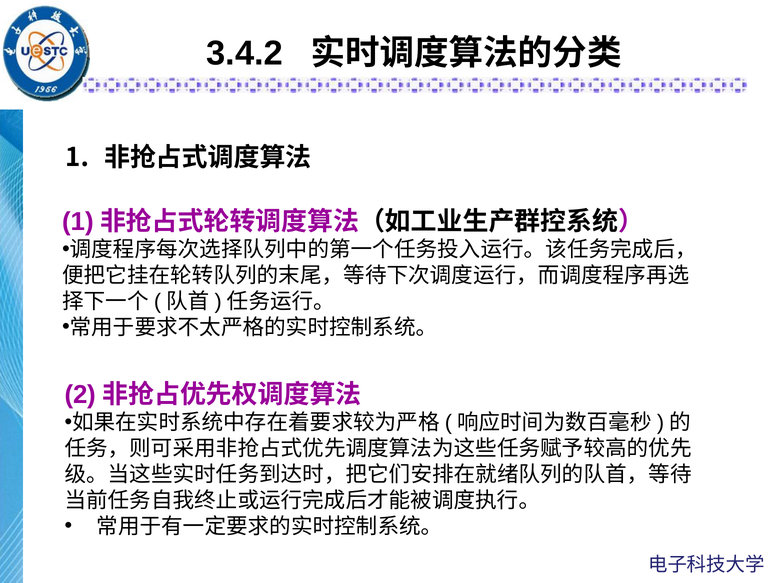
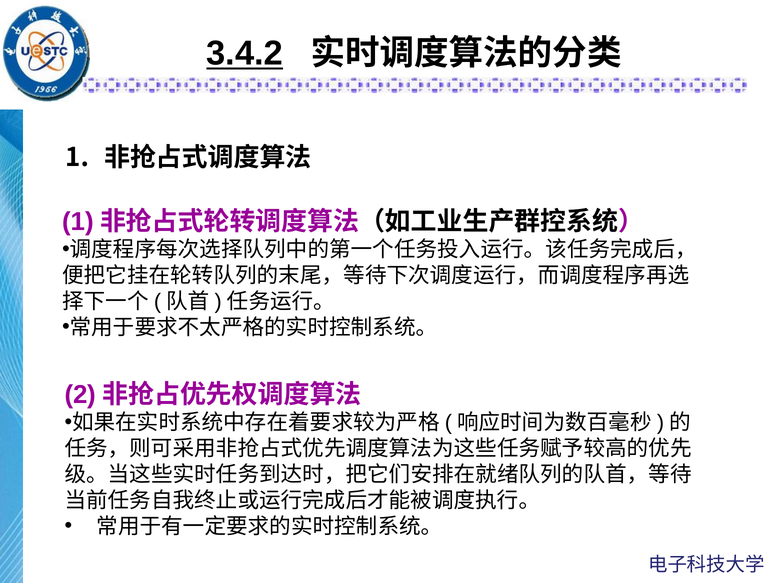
3.4.2 underline: none -> present
